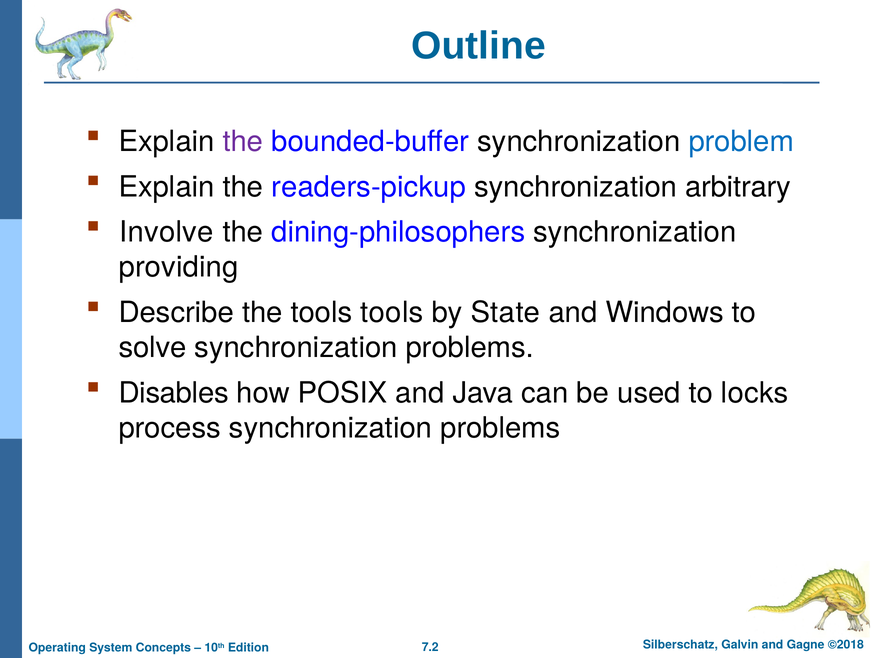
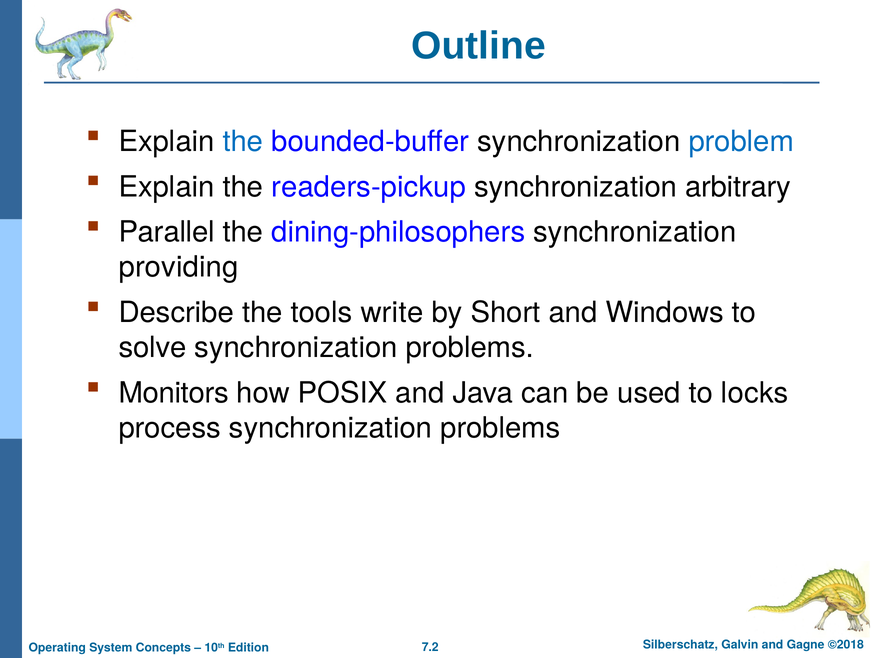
the at (243, 142) colour: purple -> blue
Involve: Involve -> Parallel
tools tools: tools -> write
State: State -> Short
Disables: Disables -> Monitors
